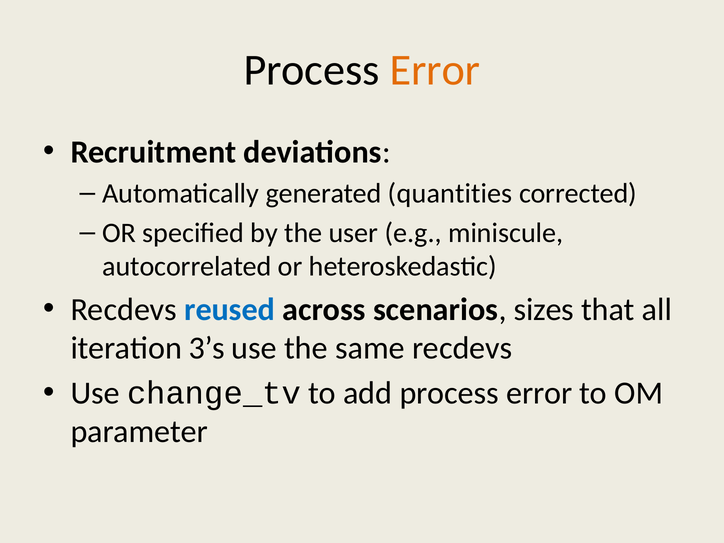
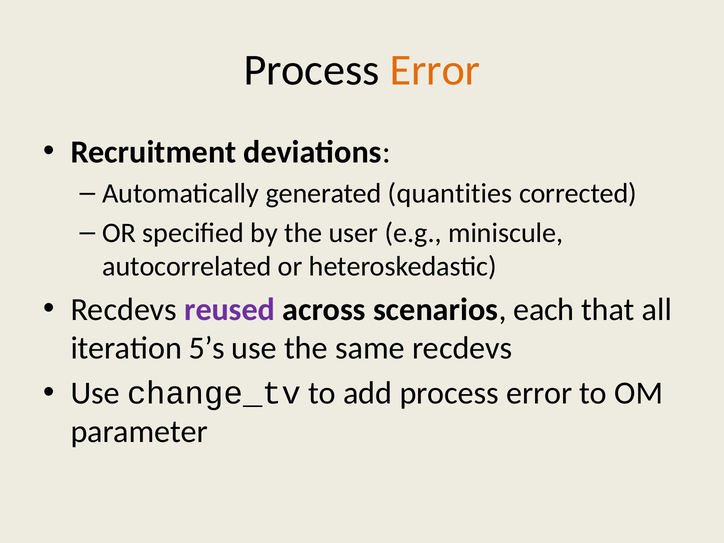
reused colour: blue -> purple
sizes: sizes -> each
3’s: 3’s -> 5’s
